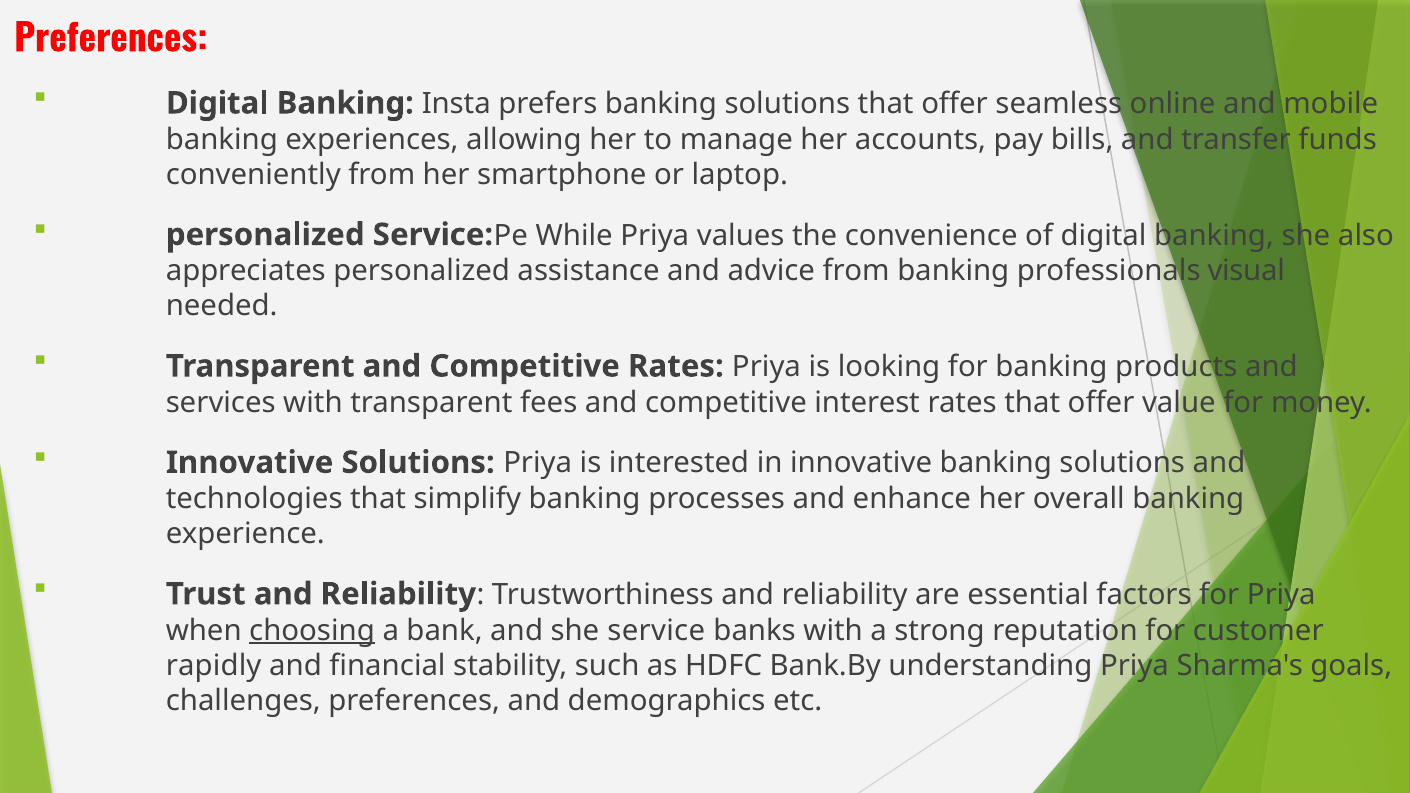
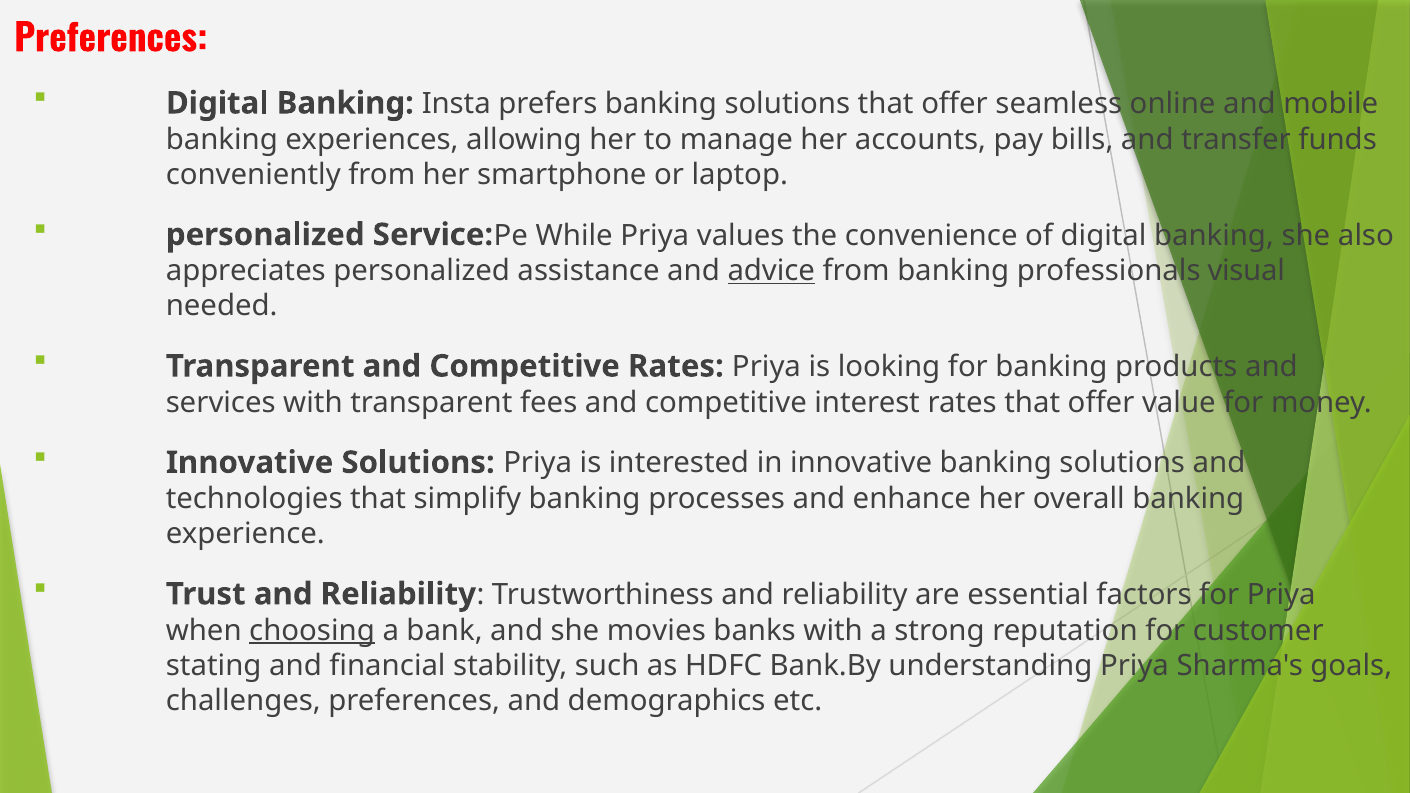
advice underline: none -> present
service: service -> movies
rapidly: rapidly -> stating
